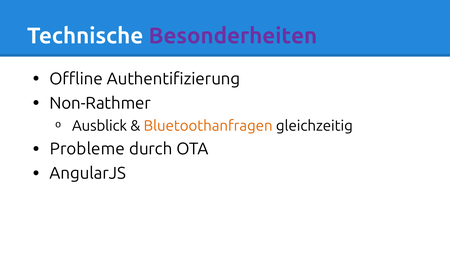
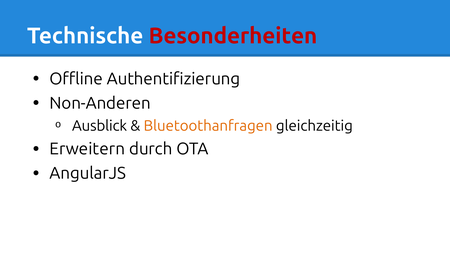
Besonderheiten colour: purple -> red
Non-Rathmer: Non-Rathmer -> Non-Anderen
Probleme: Probleme -> Erweitern
